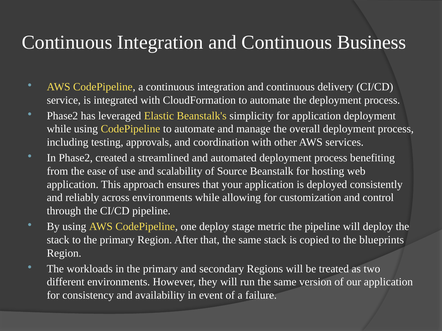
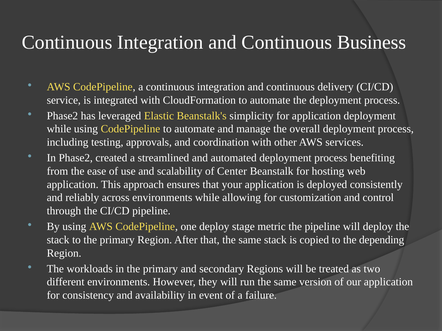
Source: Source -> Center
blueprints: blueprints -> depending
